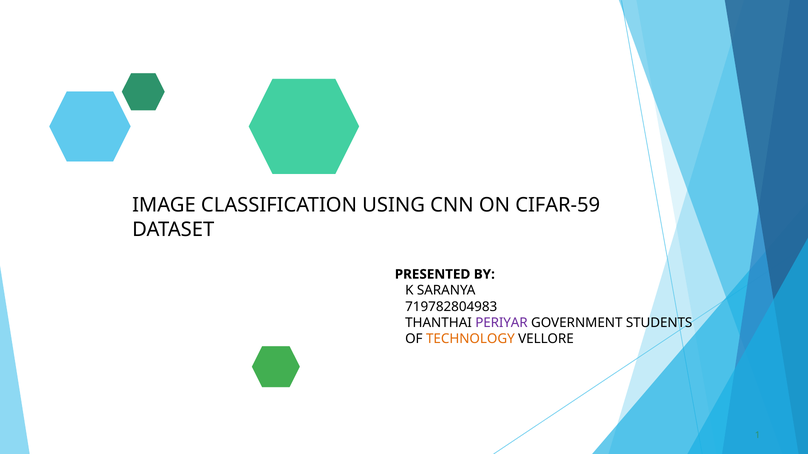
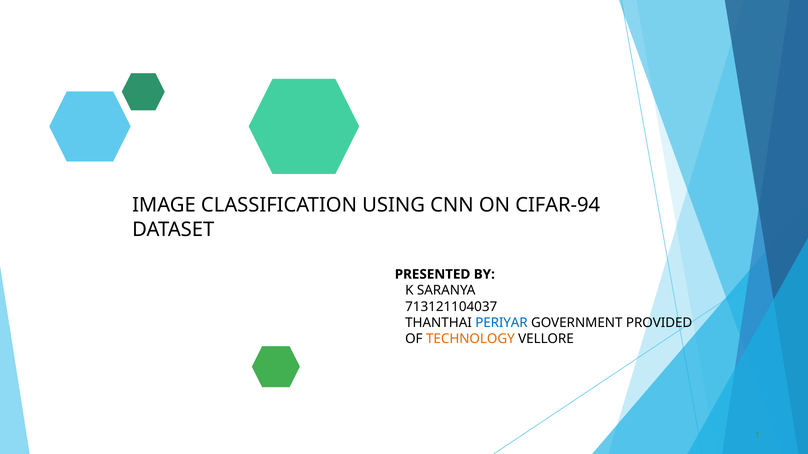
CIFAR-59: CIFAR-59 -> CIFAR-94
719782804983: 719782804983 -> 713121104037
PERIYAR colour: purple -> blue
STUDENTS: STUDENTS -> PROVIDED
